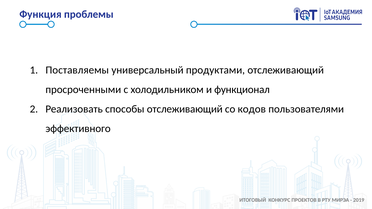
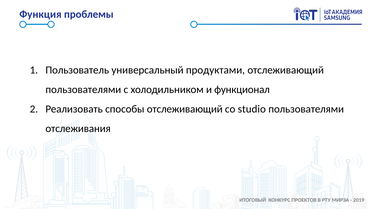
Поставляемы: Поставляемы -> Пользователь
просроченными at (83, 90): просроченными -> пользователями
кодов: кодов -> studio
эффективного: эффективного -> отслеживания
